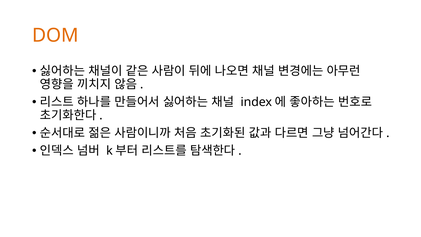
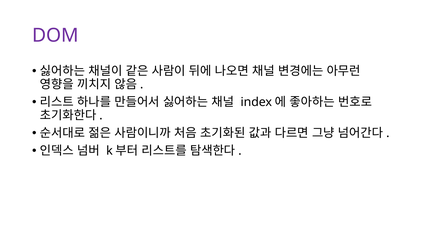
DOM colour: orange -> purple
